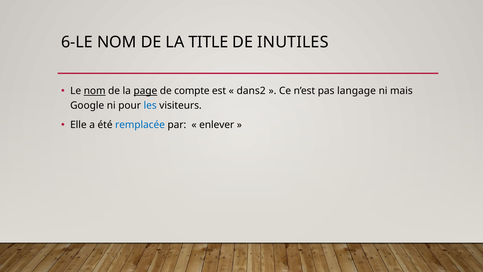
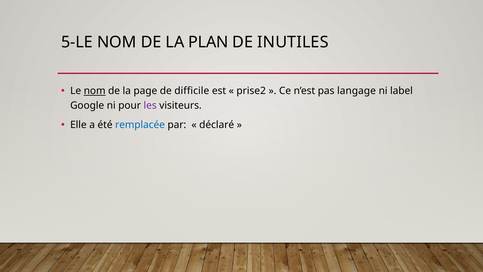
6-LE: 6-LE -> 5-LE
TITLE: TITLE -> PLAN
page underline: present -> none
compte: compte -> difficile
dans2: dans2 -> prise2
mais: mais -> label
les colour: blue -> purple
enlever: enlever -> déclaré
